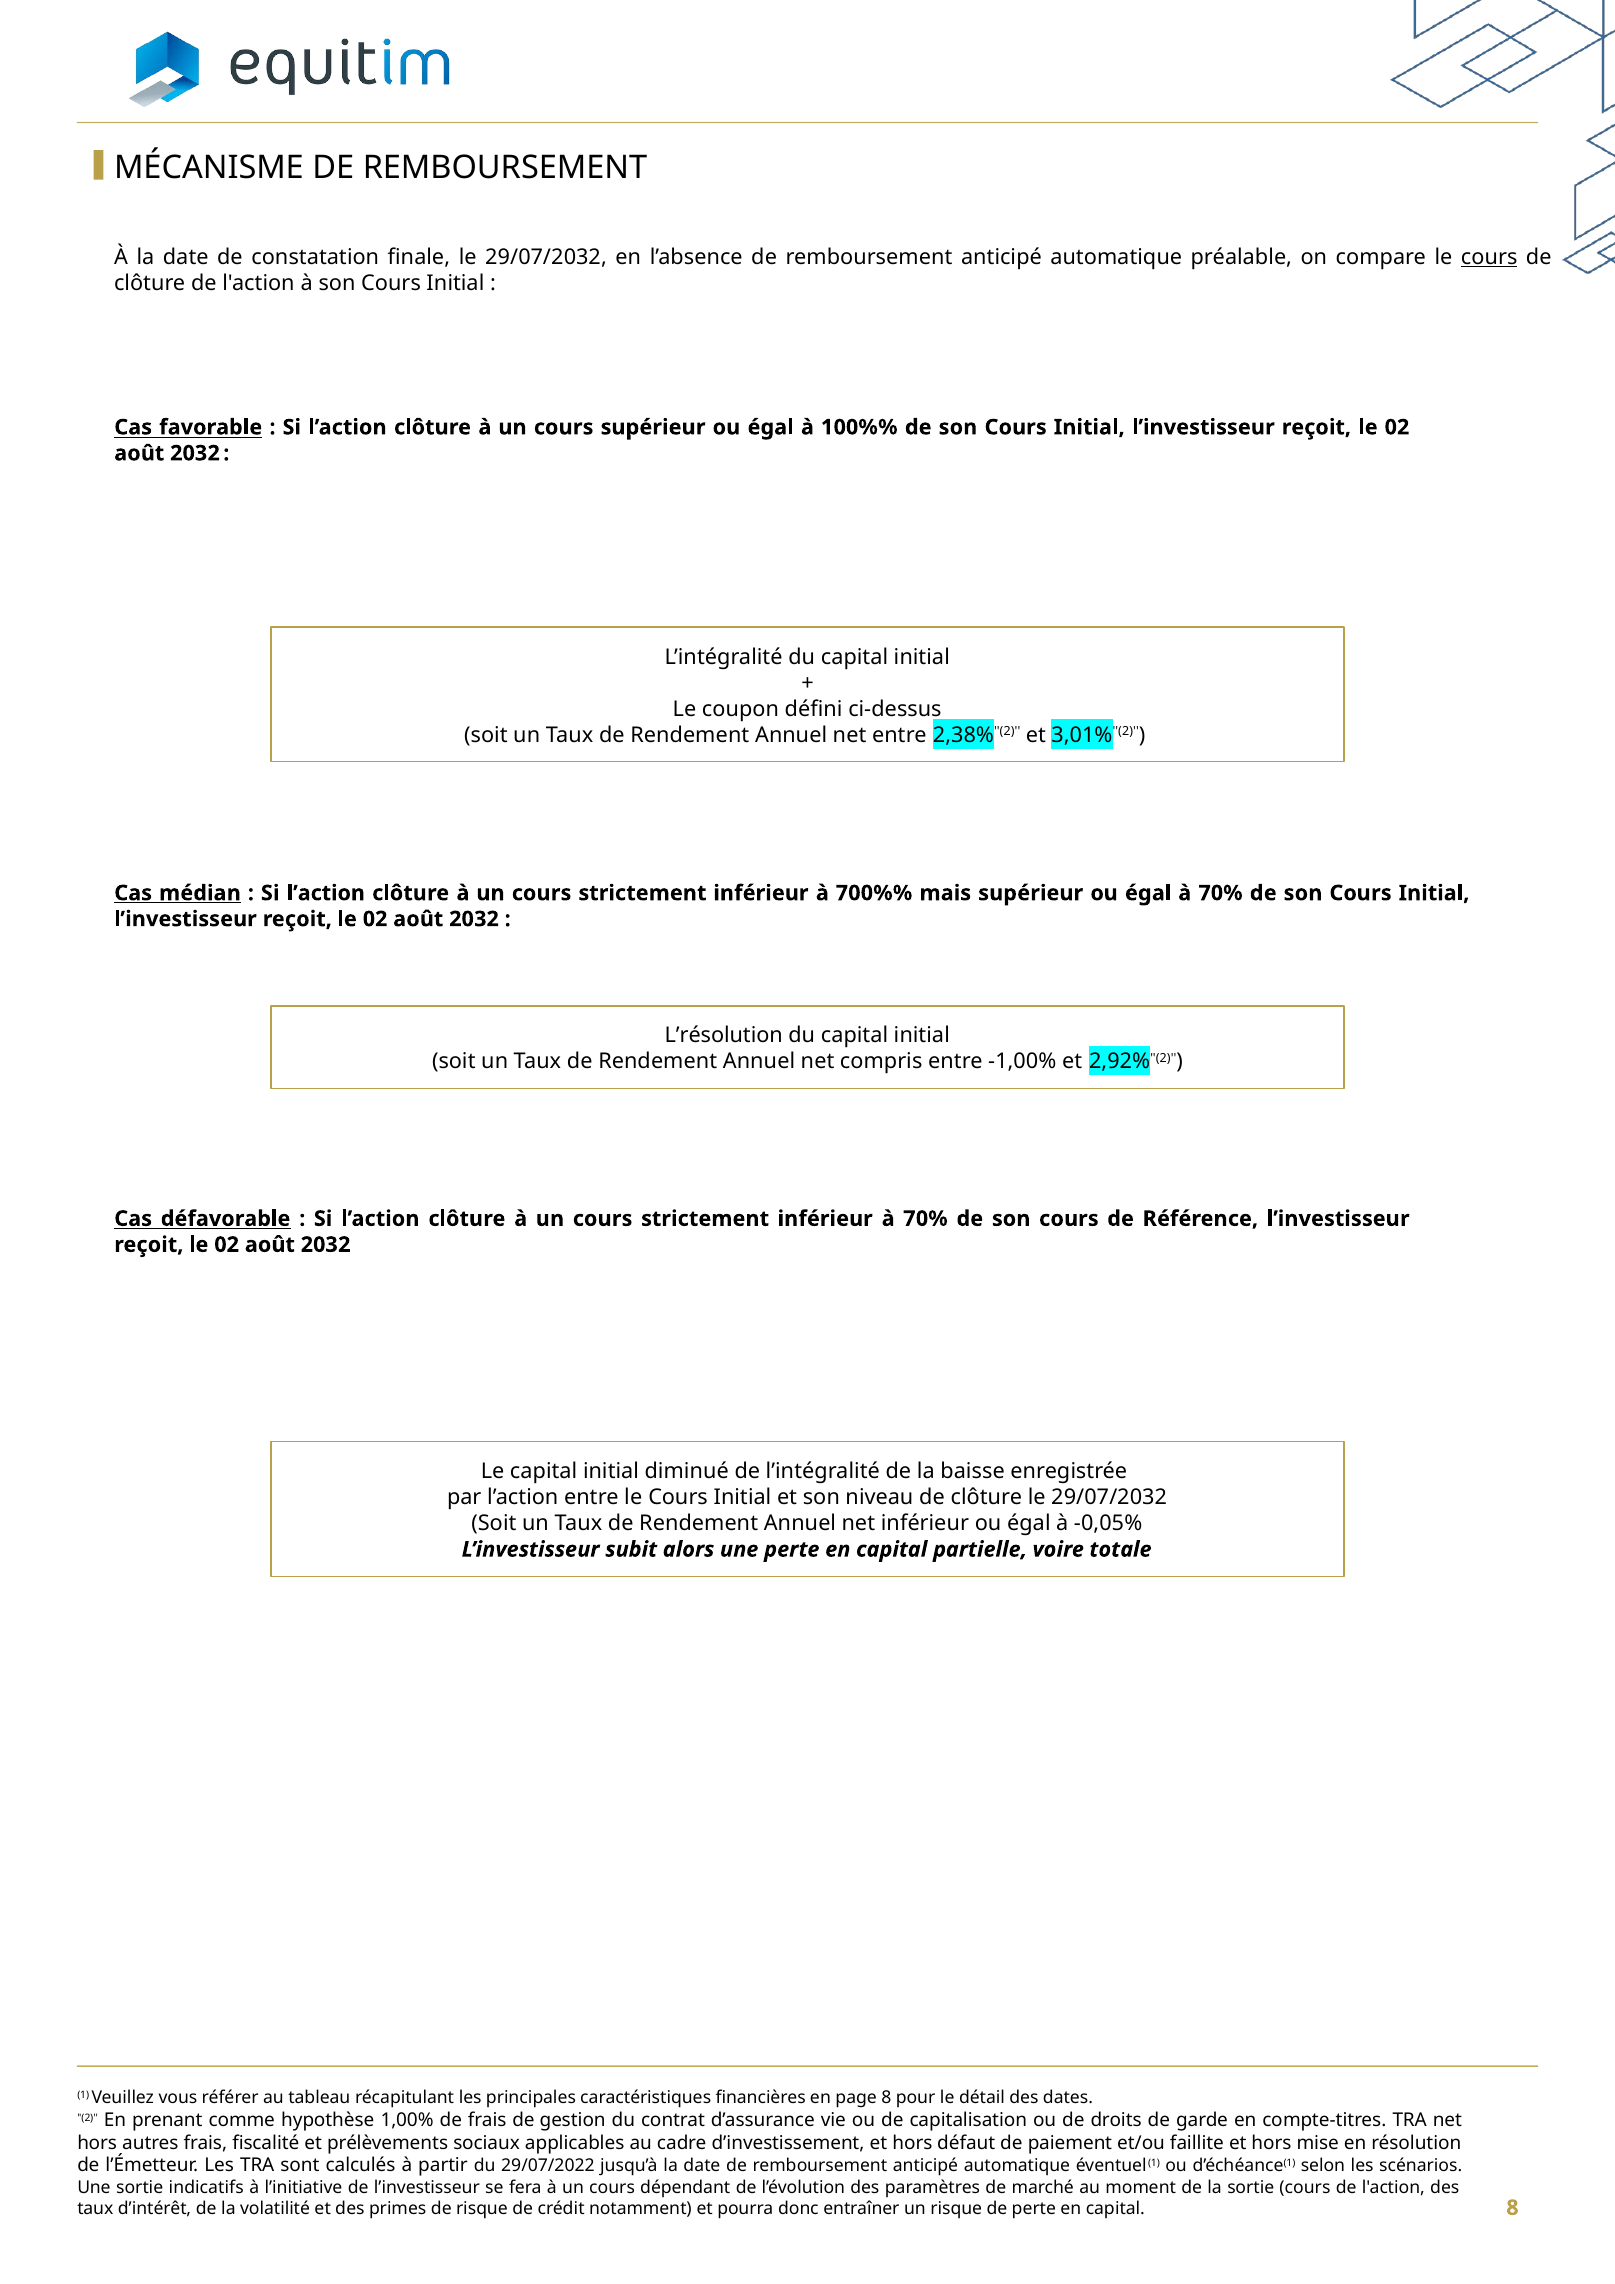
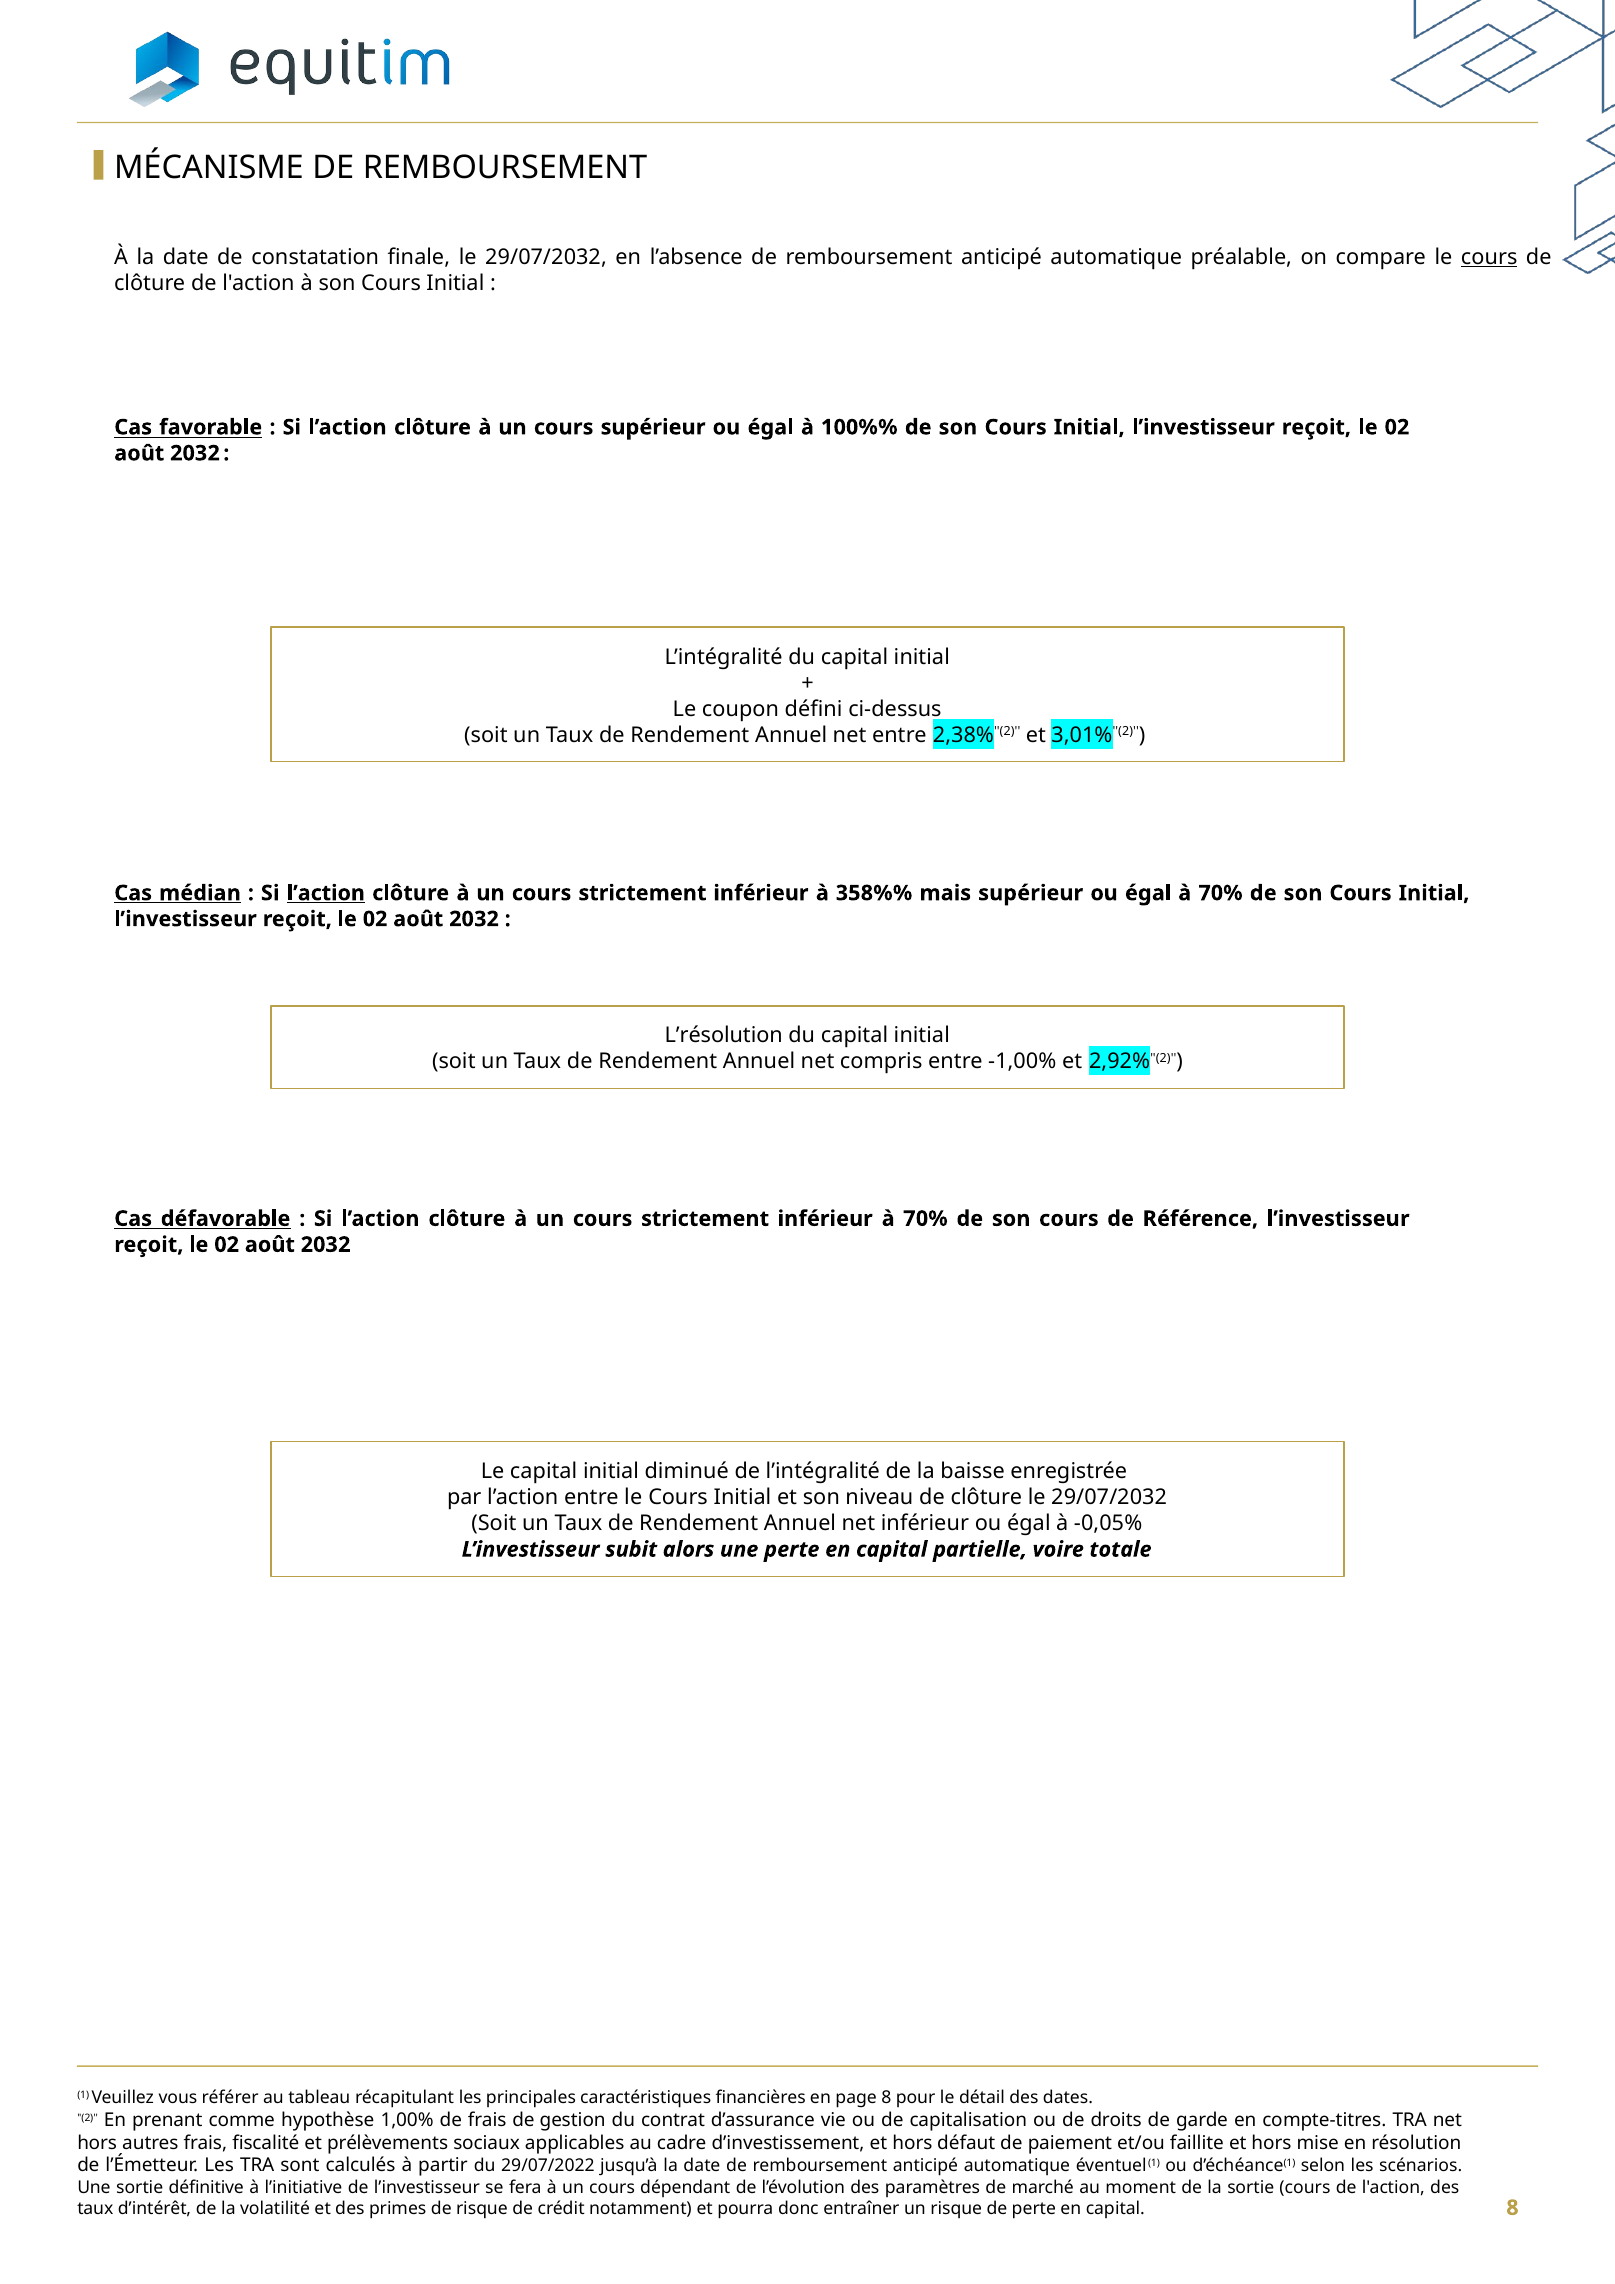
l’action at (326, 893) underline: none -> present
700%%: 700%% -> 358%%
indicatifs: indicatifs -> définitive
